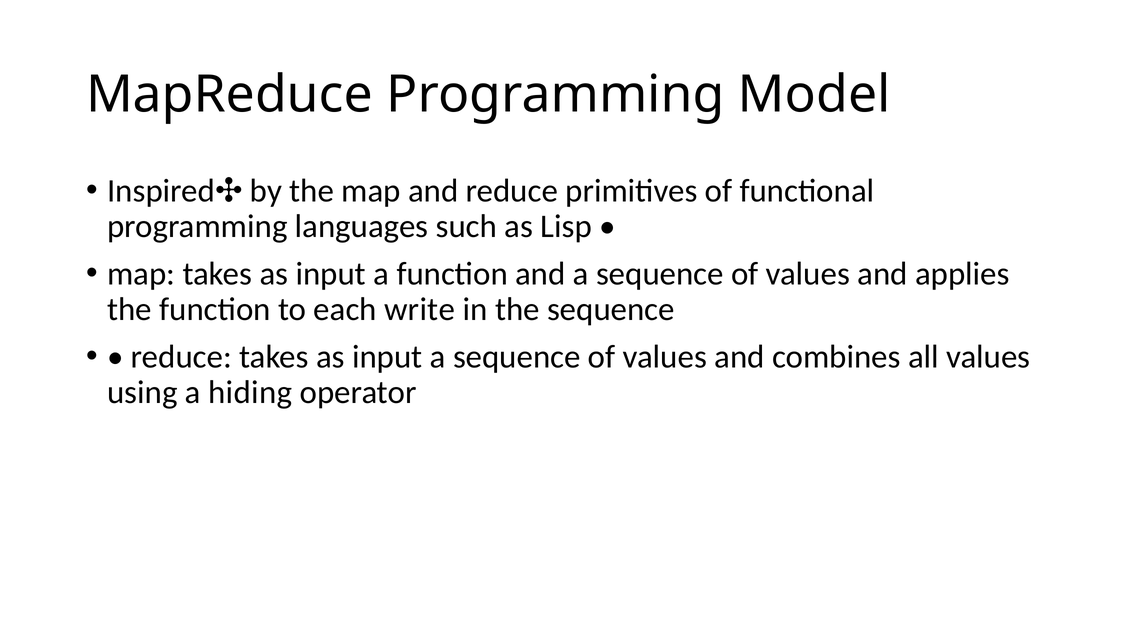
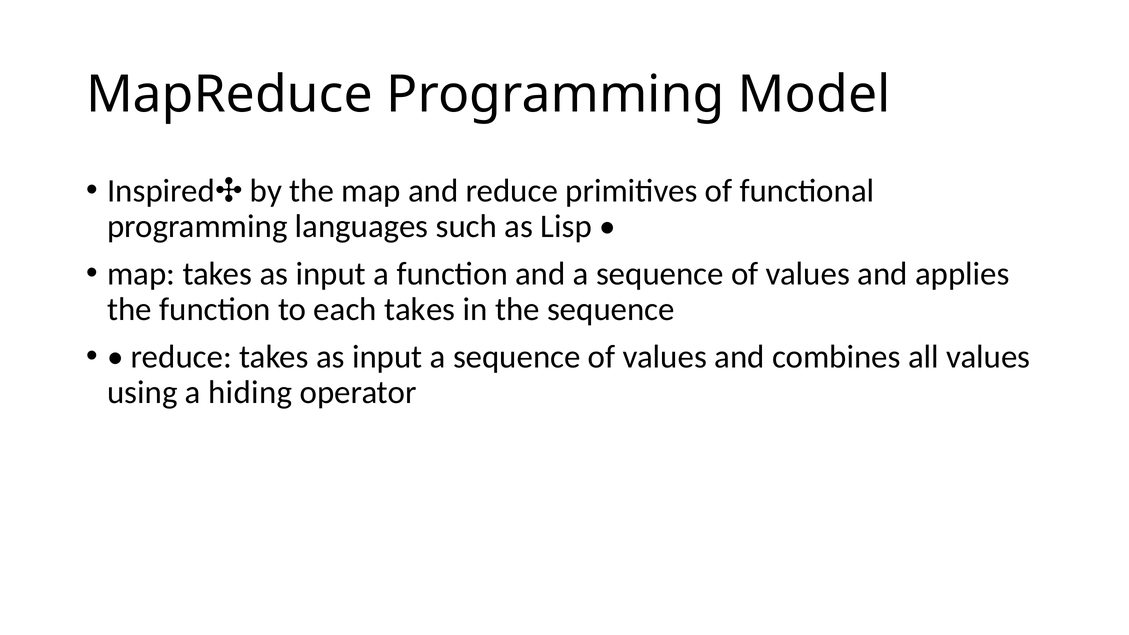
each write: write -> takes
